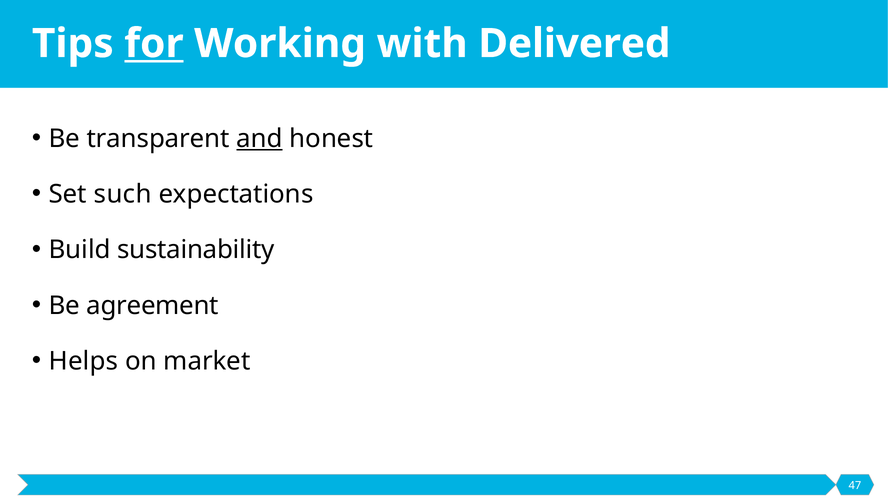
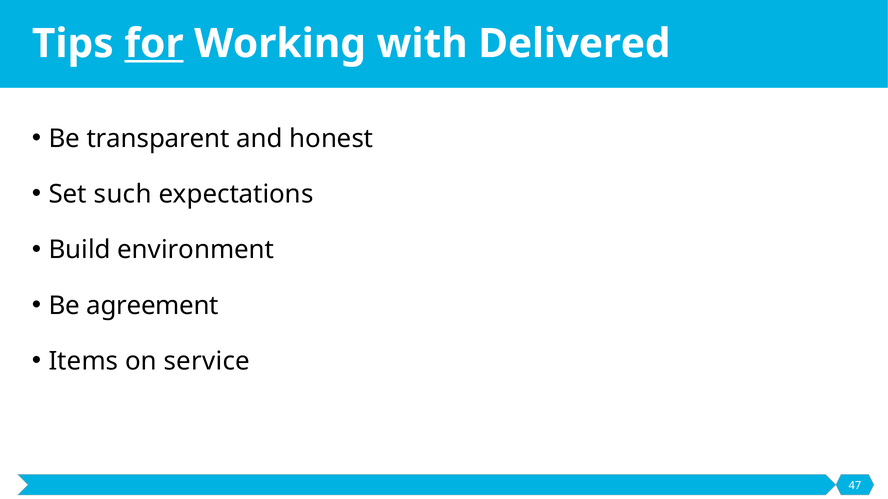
and underline: present -> none
sustainability: sustainability -> environment
Helps: Helps -> Items
market: market -> service
